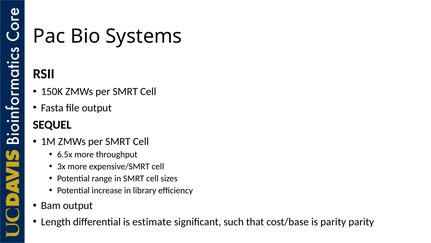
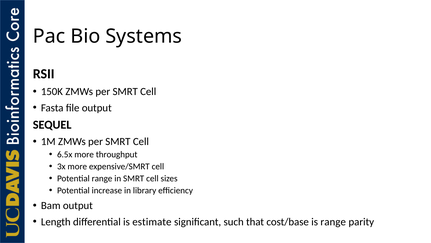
is parity: parity -> range
